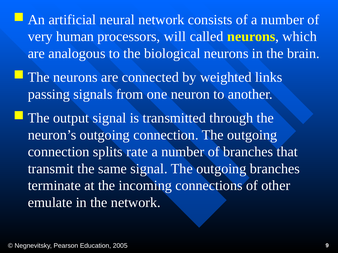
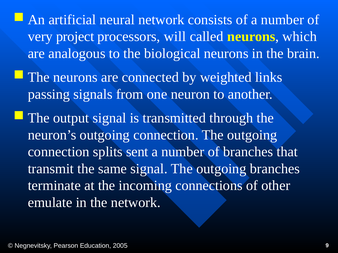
human: human -> project
rate: rate -> sent
